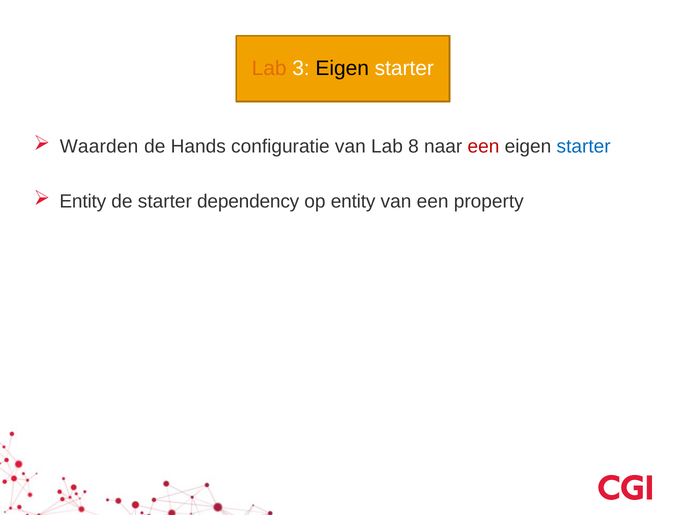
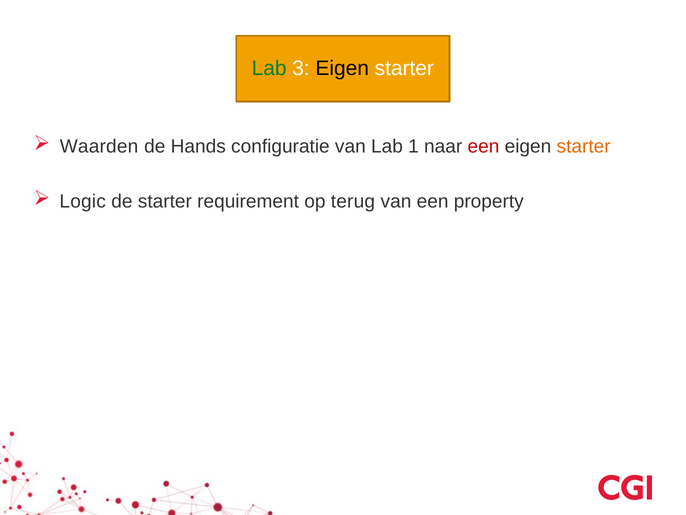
Lab at (269, 68) colour: orange -> green
8: 8 -> 1
starter at (584, 146) colour: blue -> orange
Entity at (83, 201): Entity -> Logic
dependency: dependency -> requirement
op entity: entity -> terug
